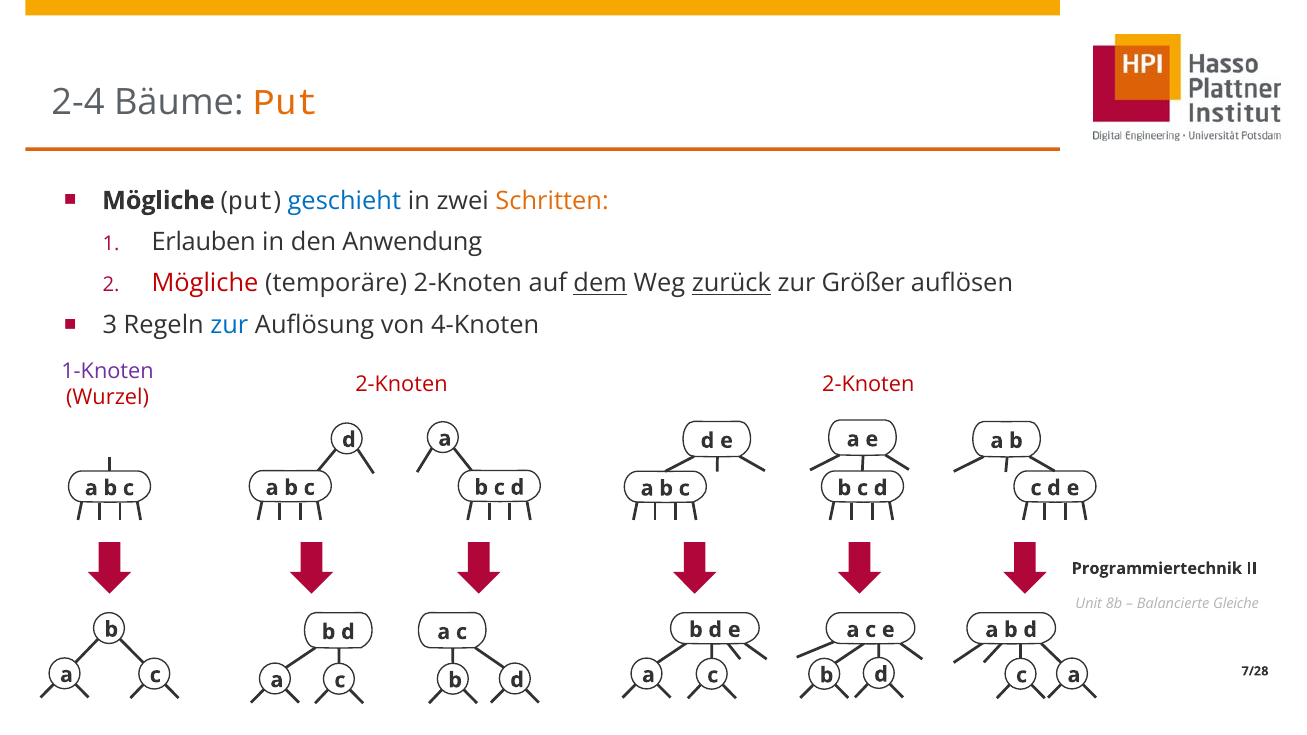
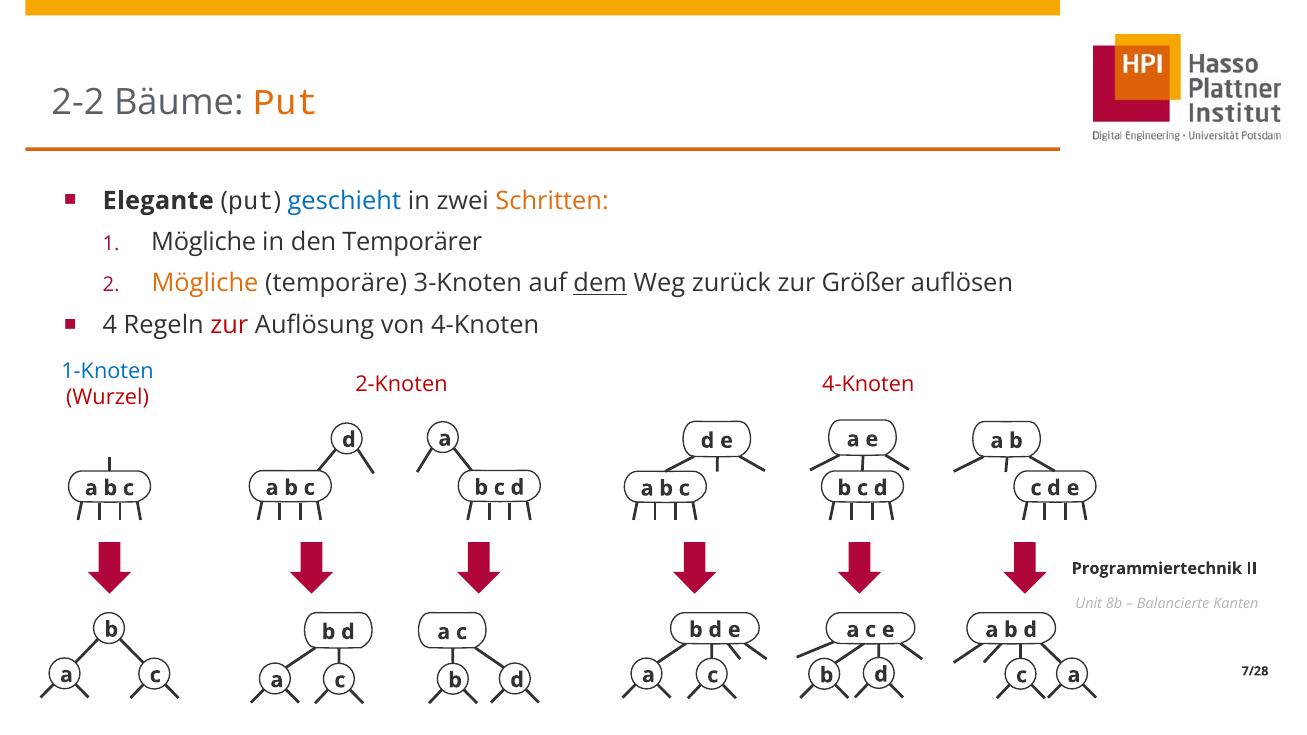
2-4: 2-4 -> 2-2
Mögliche at (158, 201): Mögliche -> Elegante
Erlauben at (204, 242): Erlauben -> Mögliche
Anwendung: Anwendung -> Temporärer
Mögliche at (205, 284) colour: red -> orange
temporäre 2-Knoten: 2-Knoten -> 3-Knoten
zurück underline: present -> none
3: 3 -> 4
zur at (229, 325) colour: blue -> red
1-Knoten colour: purple -> blue
2-Knoten 2-Knoten: 2-Knoten -> 4-Knoten
Gleiche: Gleiche -> Kanten
